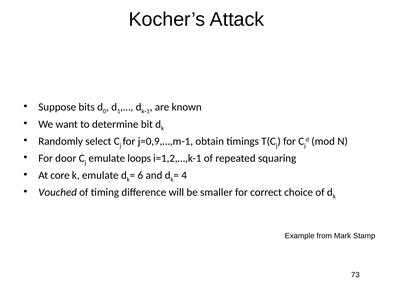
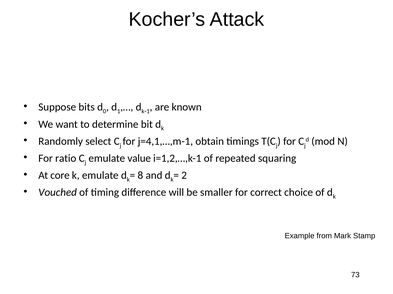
j=0,9,…,m-1: j=0,9,…,m-1 -> j=4,1,…,m-1
door: door -> ratio
loops: loops -> value
6: 6 -> 8
4: 4 -> 2
